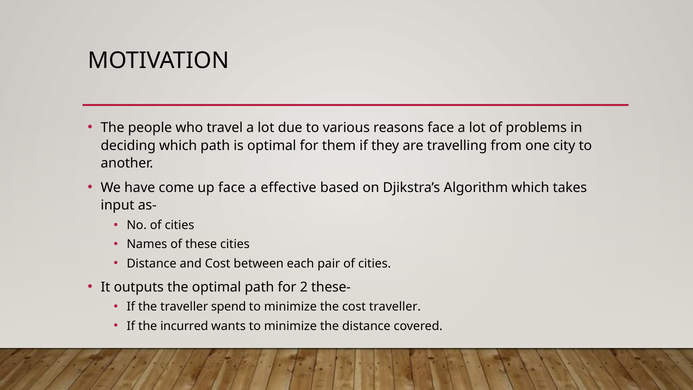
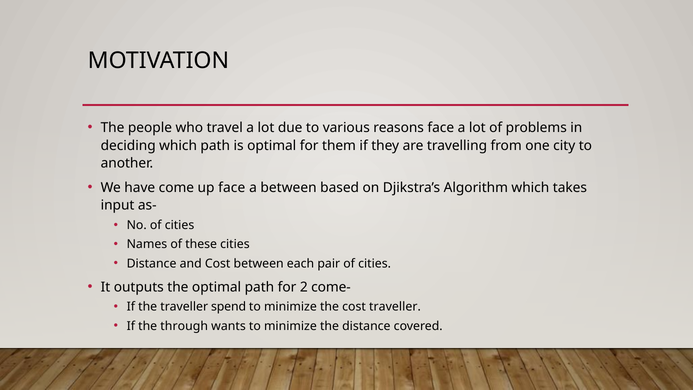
a effective: effective -> between
these-: these- -> come-
incurred: incurred -> through
